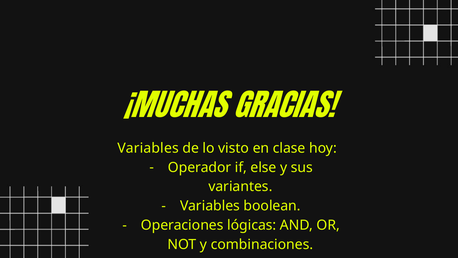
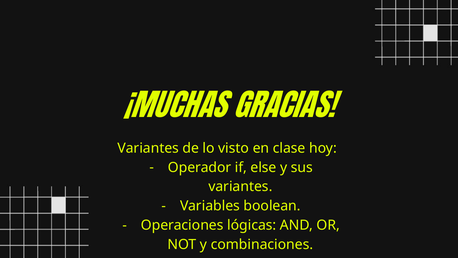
Variables at (148, 148): Variables -> Variantes
